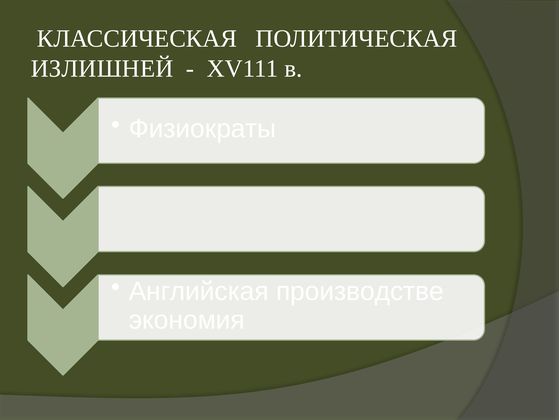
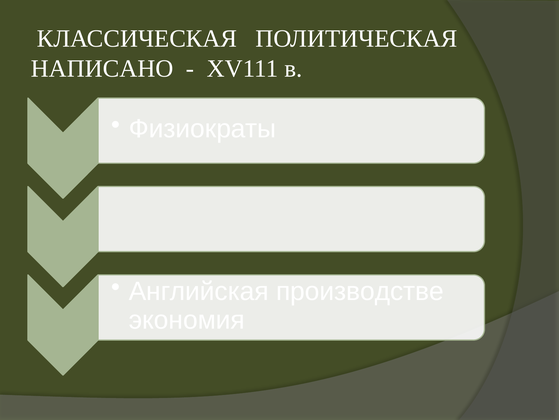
ИЗЛИШНЕЙ: ИЗЛИШНЕЙ -> НАПИСАНО
